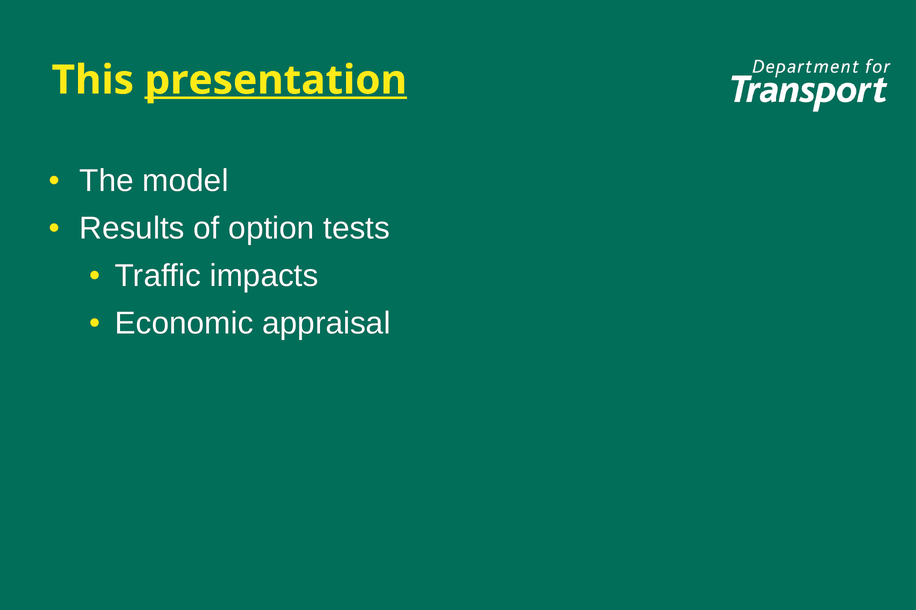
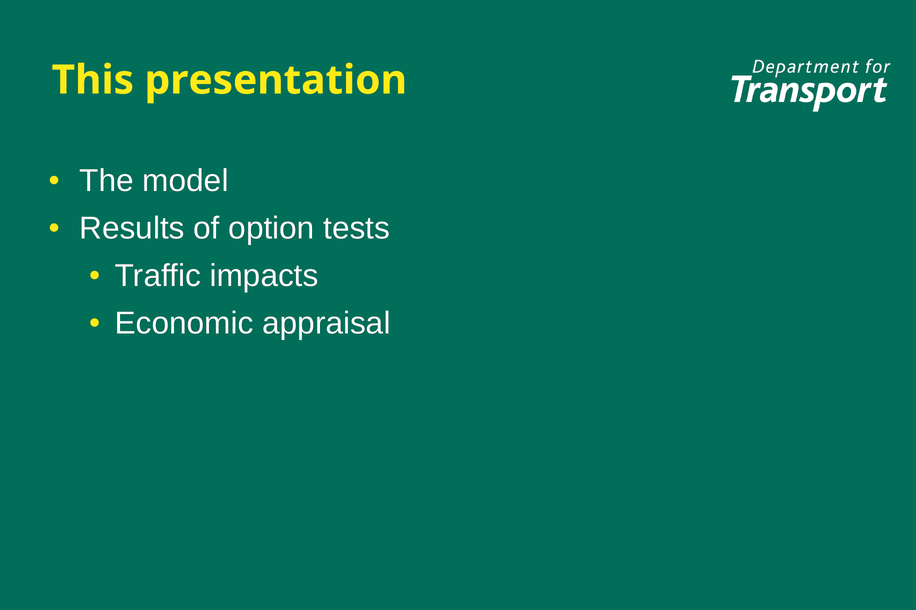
presentation underline: present -> none
